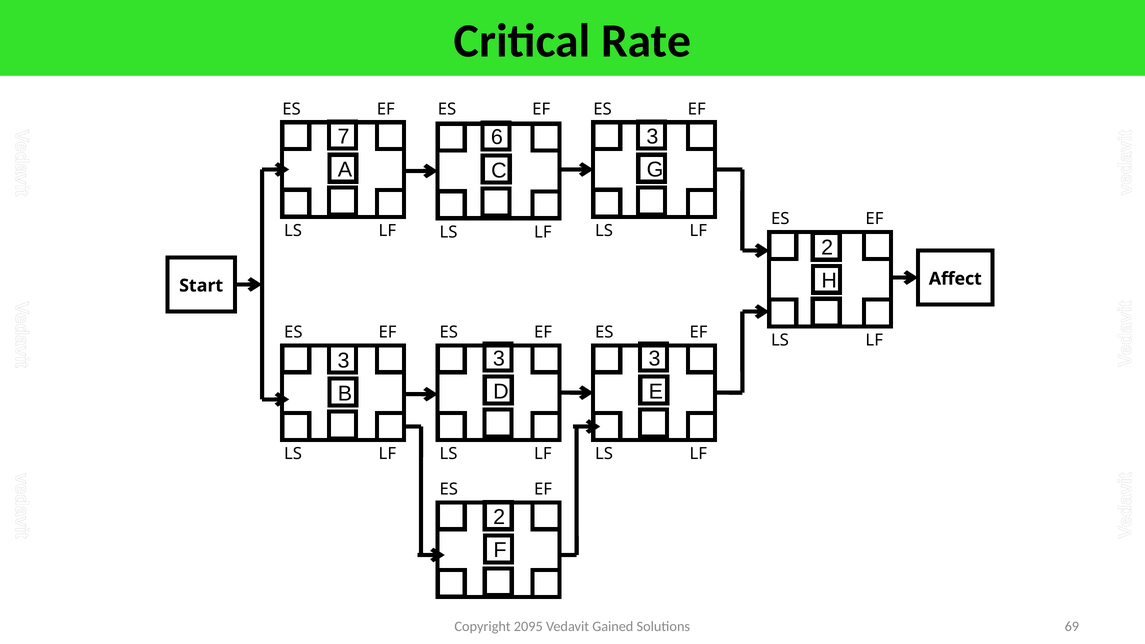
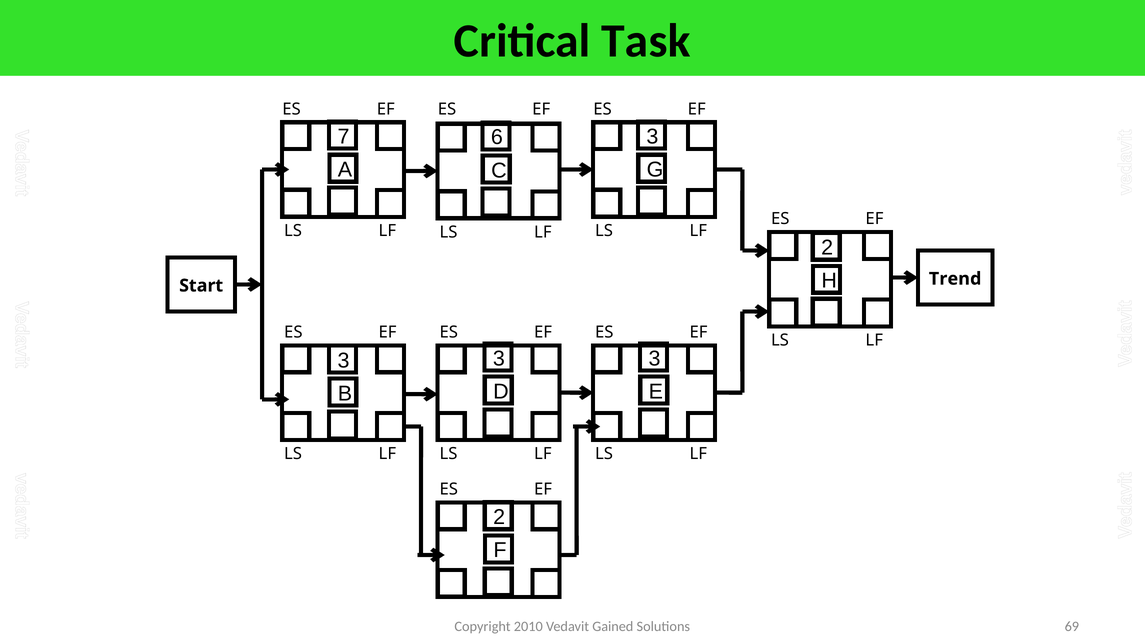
Rate: Rate -> Task
Affect: Affect -> Trend
2095: 2095 -> 2010
